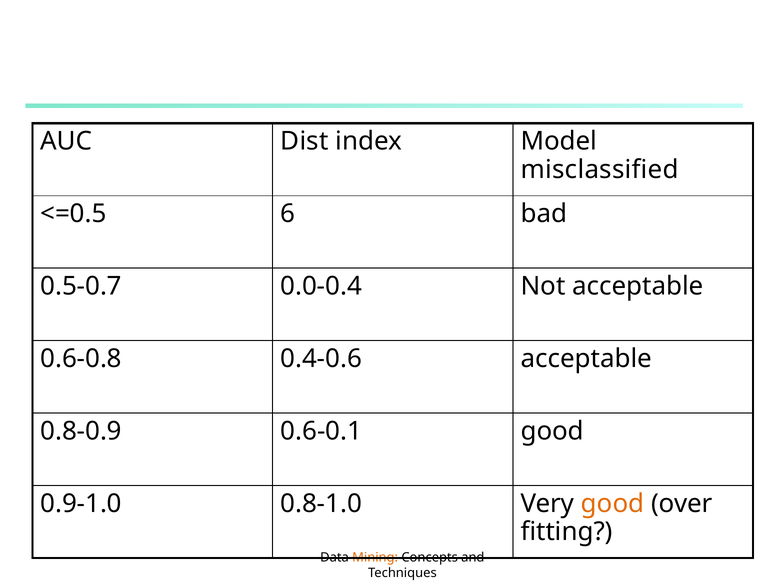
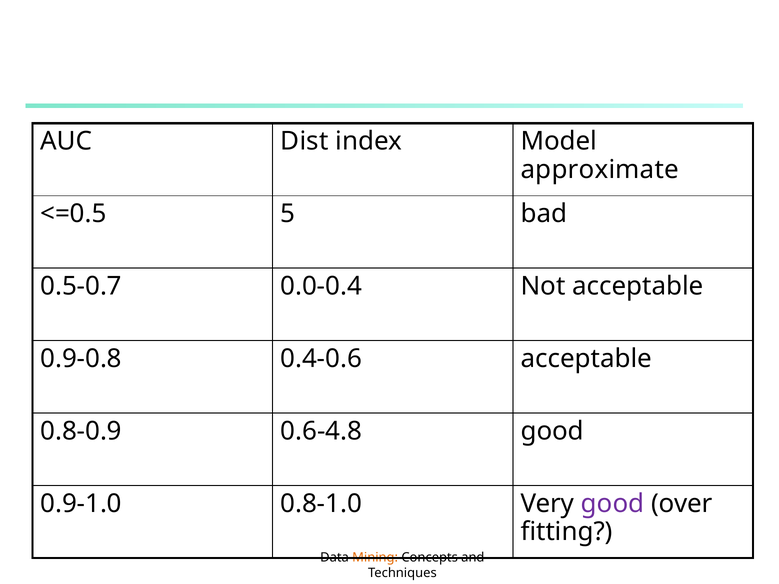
misclassified: misclassified -> approximate
6: 6 -> 5
0.6-0.8: 0.6-0.8 -> 0.9-0.8
0.6-0.1: 0.6-0.1 -> 0.6-4.8
good at (613, 504) colour: orange -> purple
